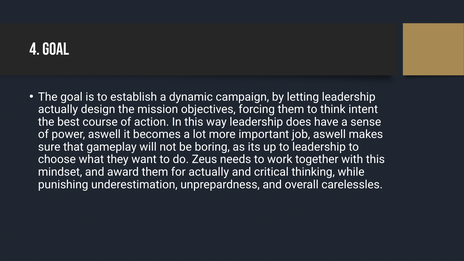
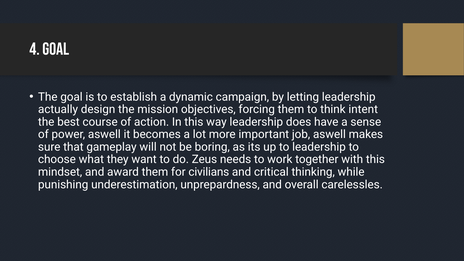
for actually: actually -> civilians
